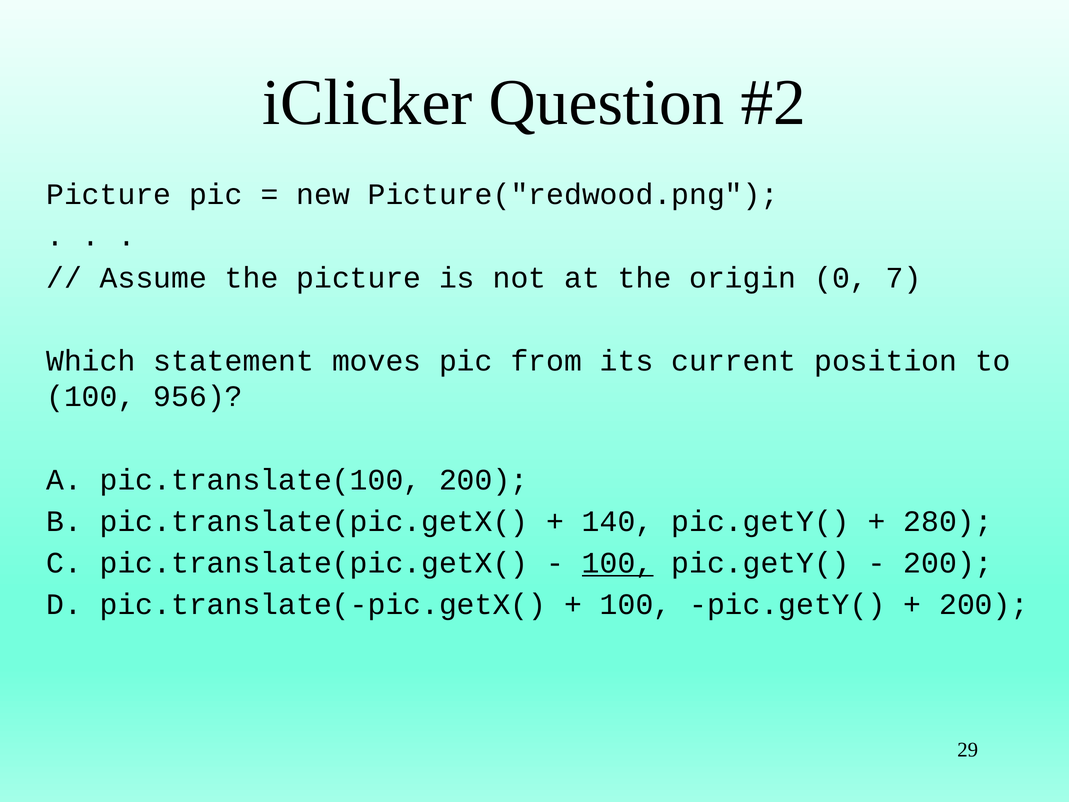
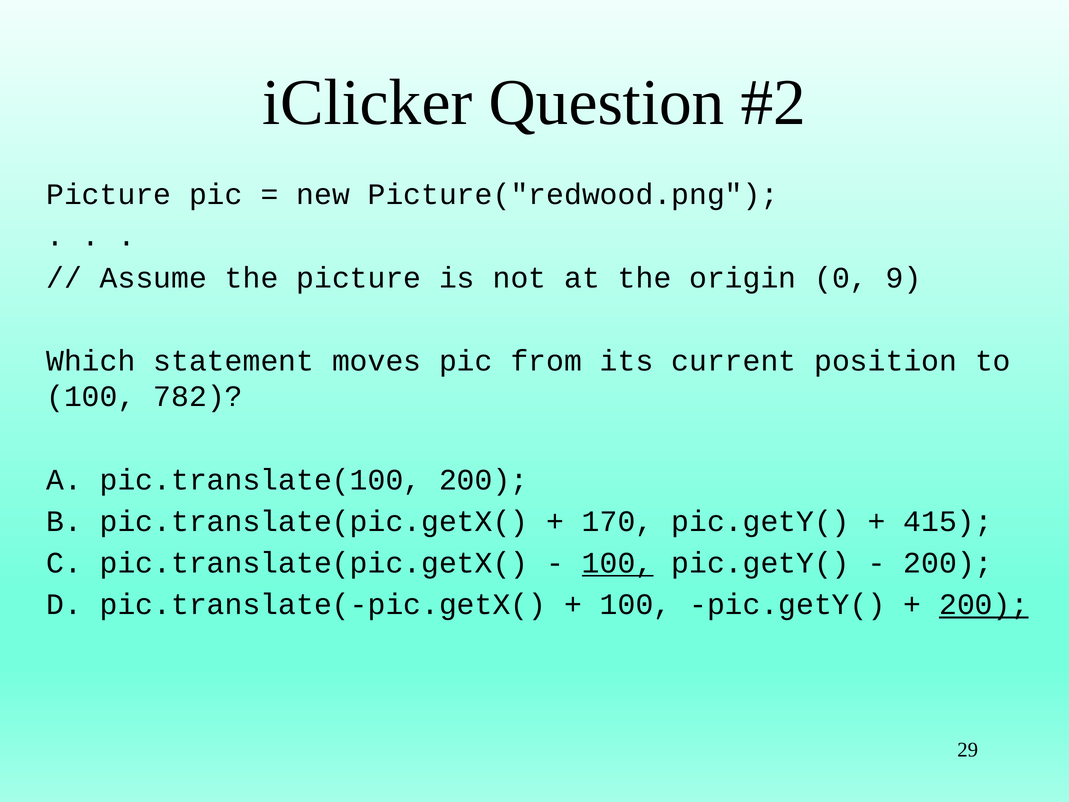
7: 7 -> 9
956: 956 -> 782
140: 140 -> 170
280: 280 -> 415
200 at (984, 604) underline: none -> present
